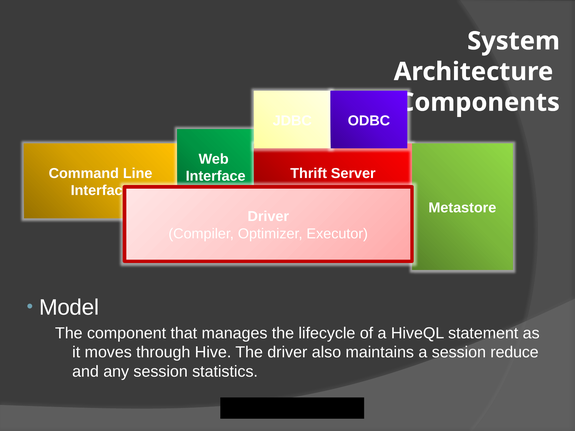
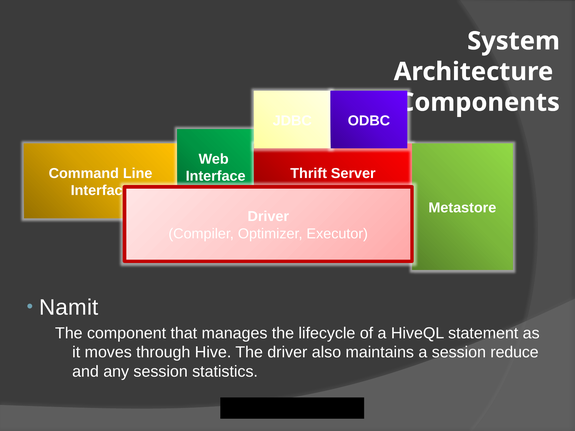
Model: Model -> Namit
